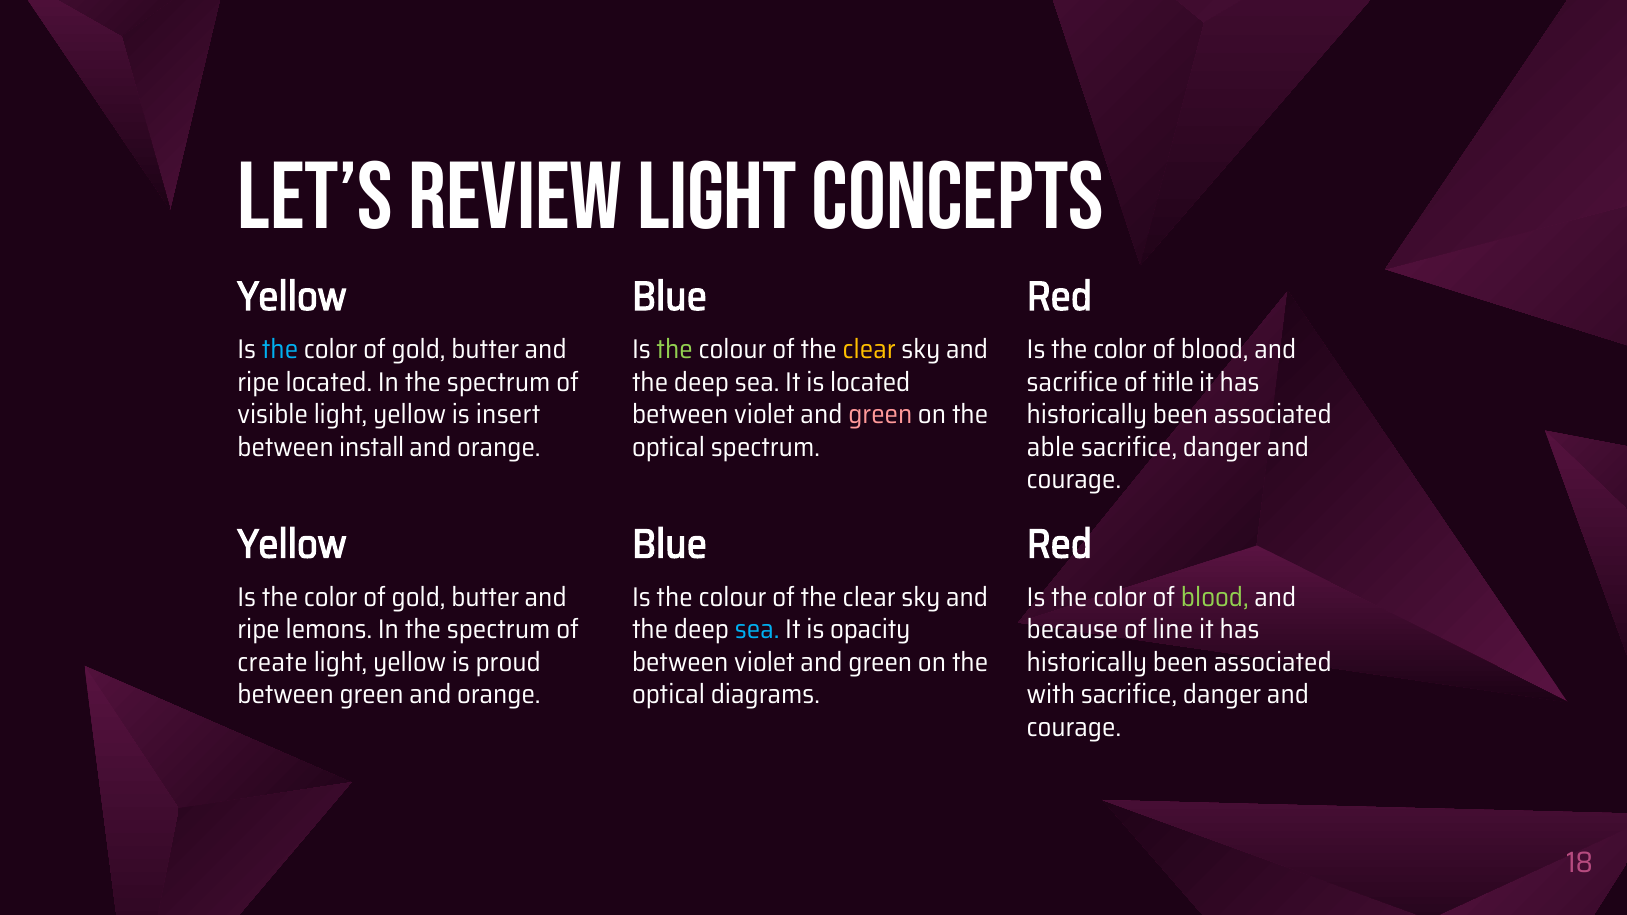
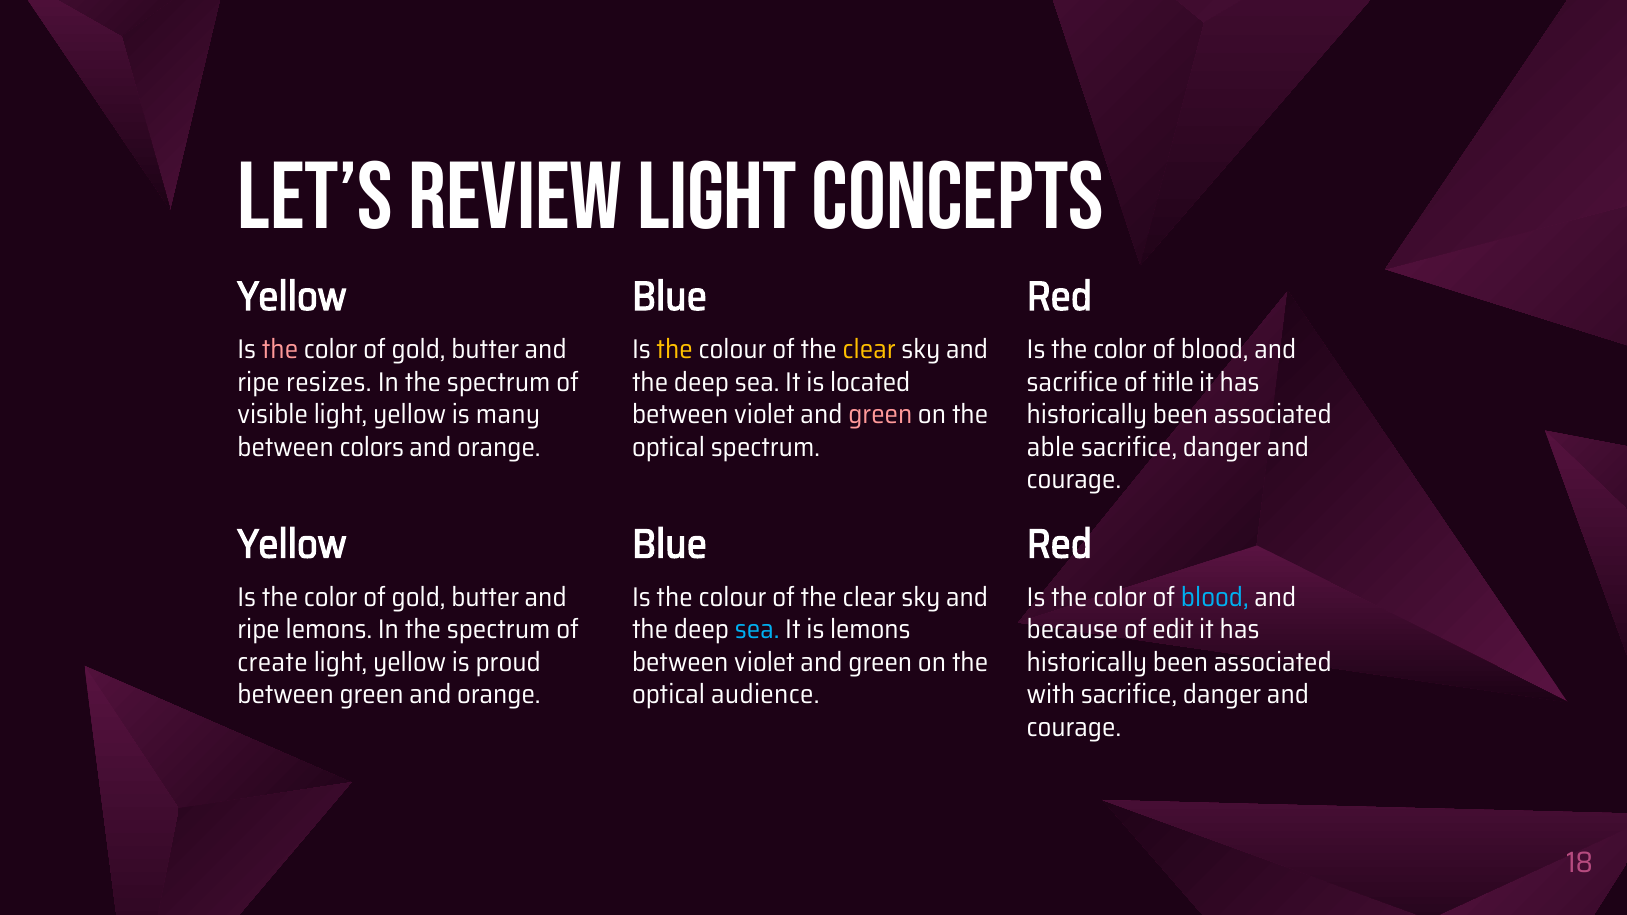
the at (280, 350) colour: light blue -> pink
the at (675, 350) colour: light green -> yellow
ripe located: located -> resizes
insert: insert -> many
install: install -> colors
blood at (1215, 598) colour: light green -> light blue
is opacity: opacity -> lemons
line: line -> edit
diagrams: diagrams -> audience
